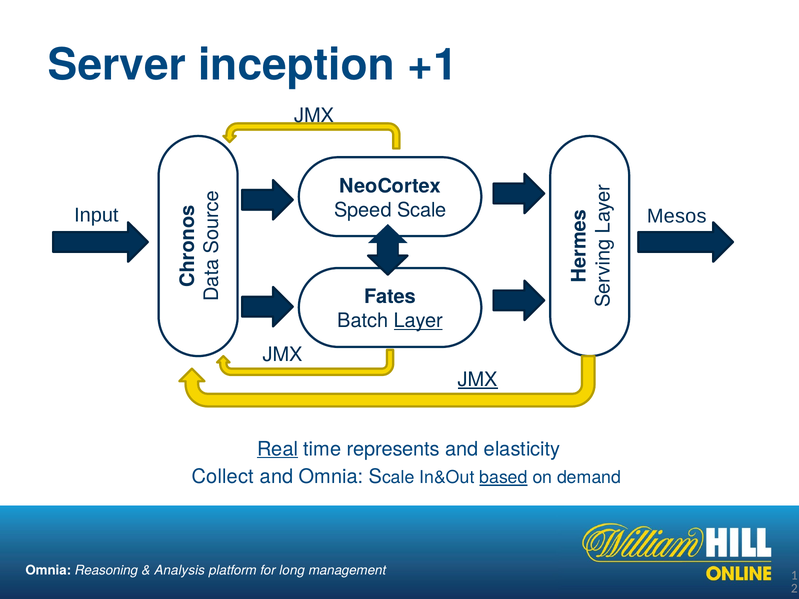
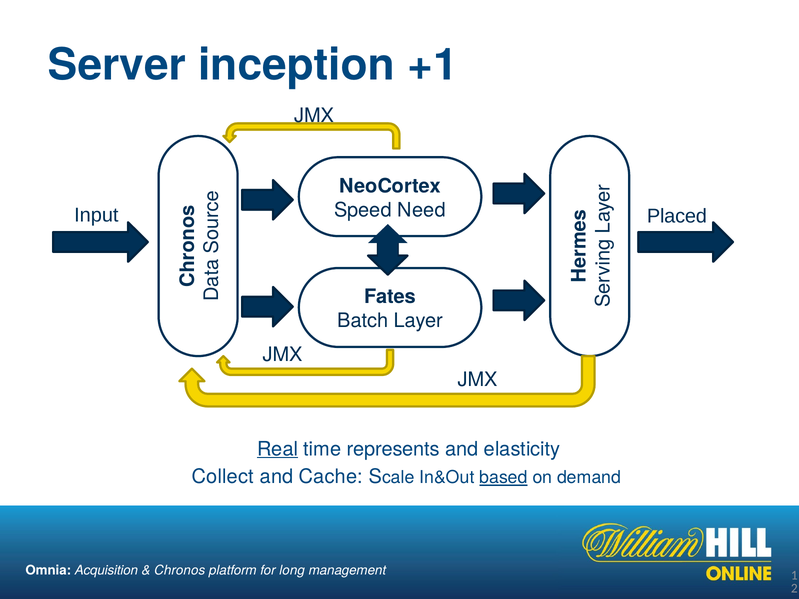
Speed Scale: Scale -> Need
Mesos: Mesos -> Placed
Layer underline: present -> none
JMX at (478, 380) underline: present -> none
and Omnia: Omnia -> Cache
Reasoning: Reasoning -> Acquisition
Analysis: Analysis -> Chronos
